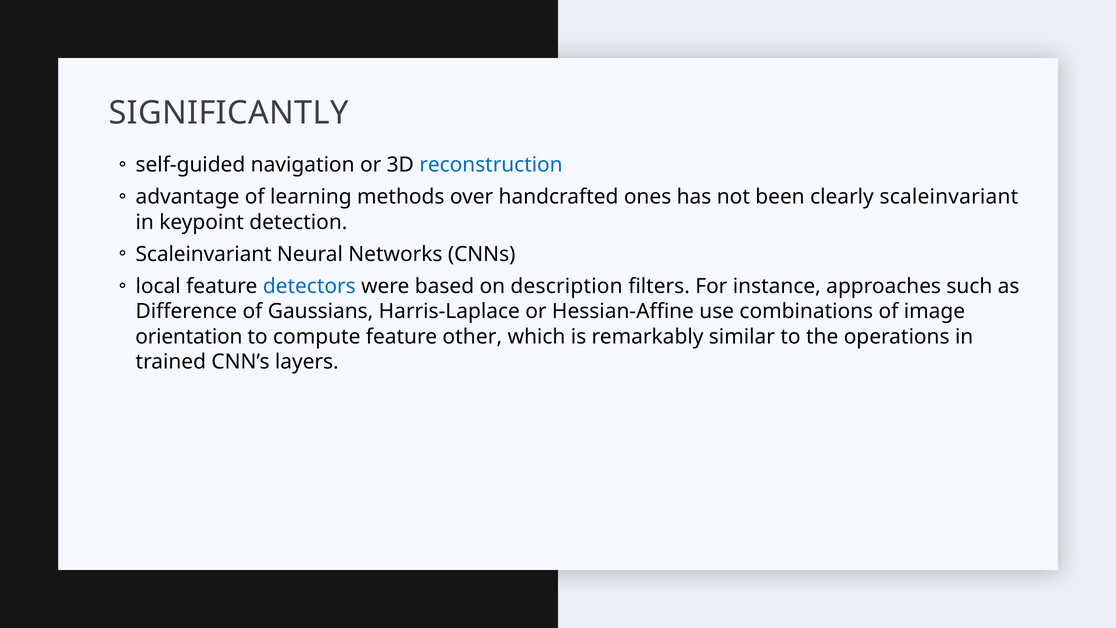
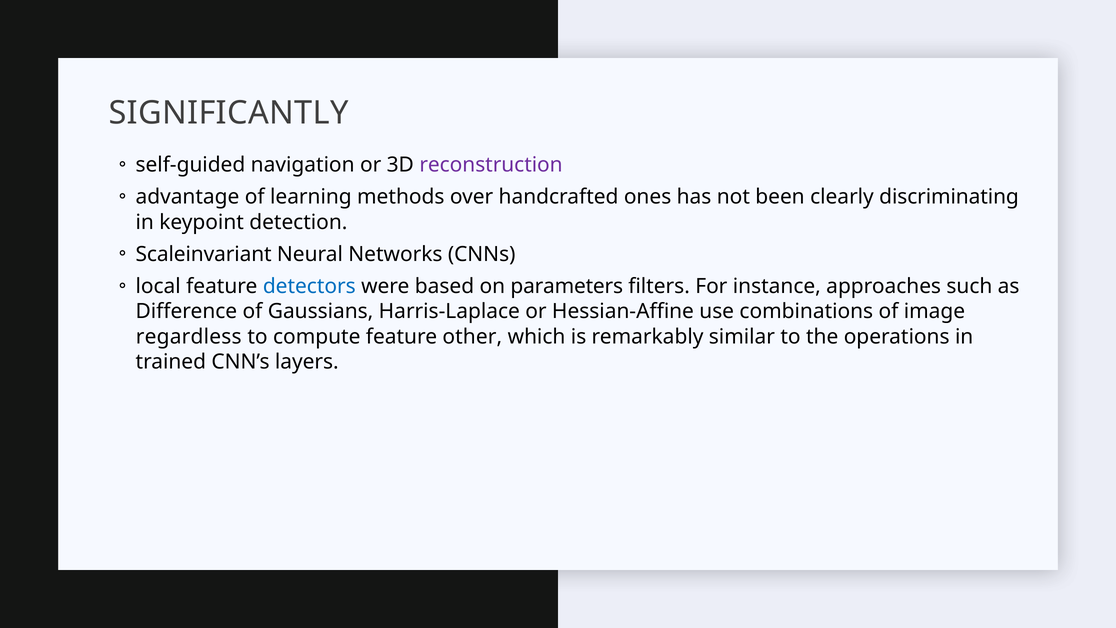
reconstruction colour: blue -> purple
clearly scaleinvariant: scaleinvariant -> discriminating
description: description -> parameters
orientation: orientation -> regardless
